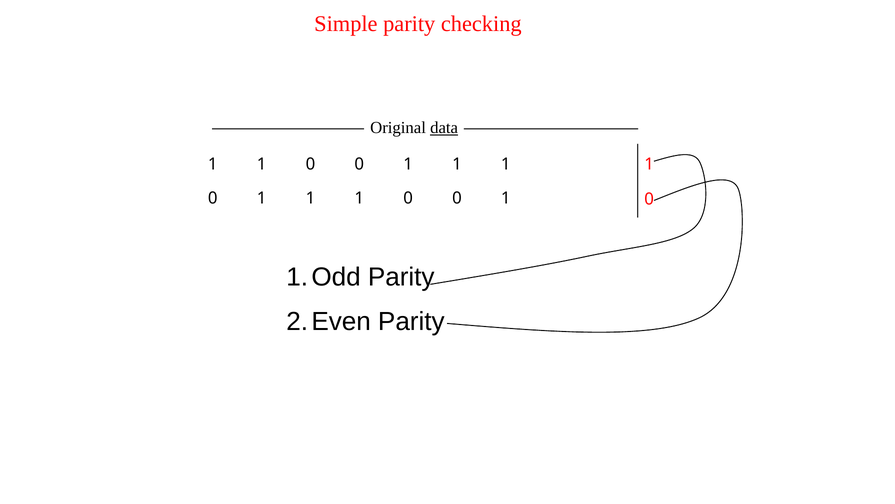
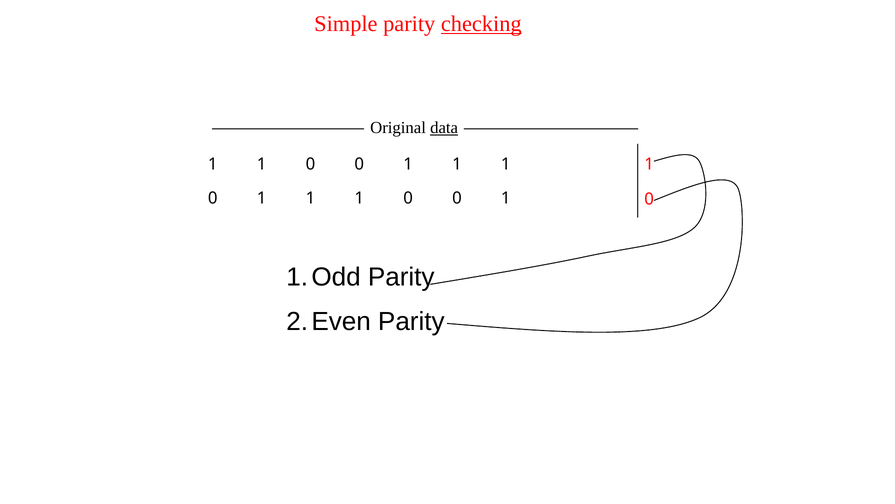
checking underline: none -> present
